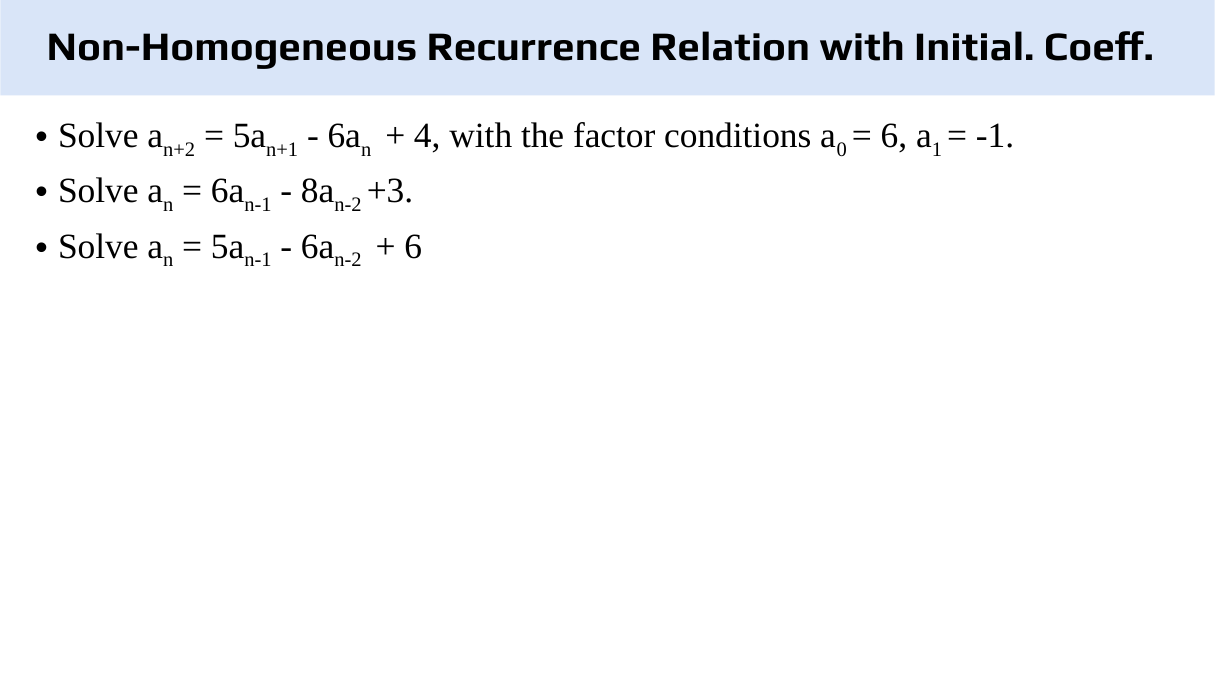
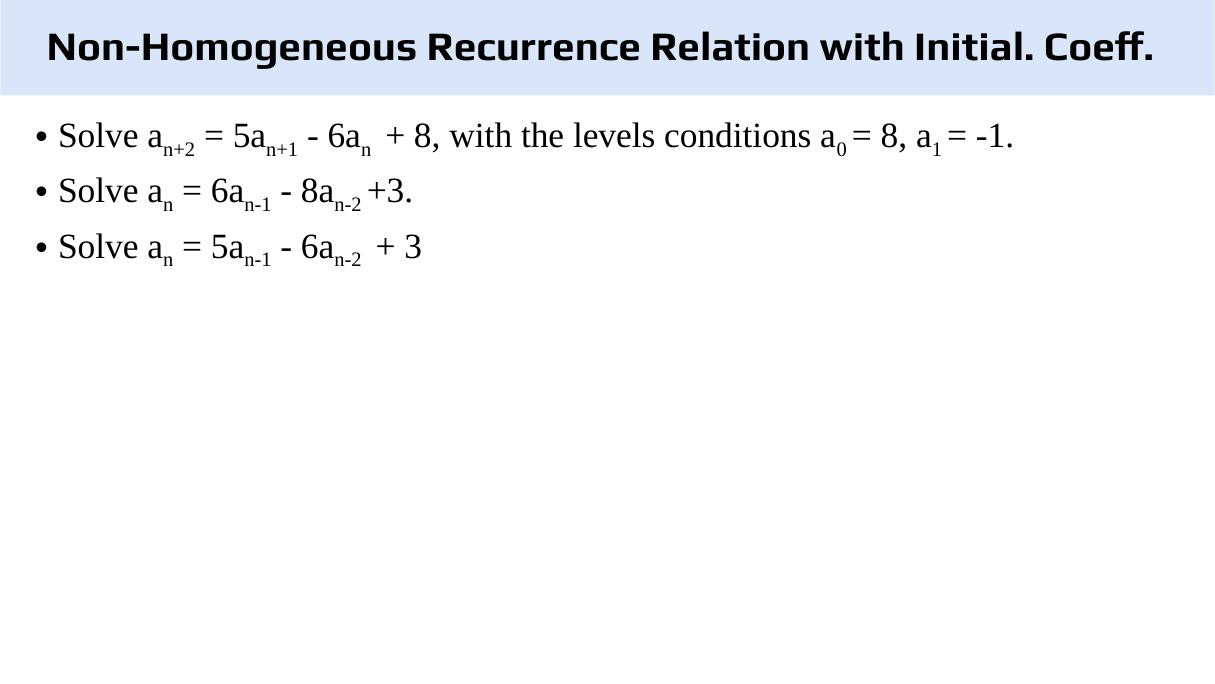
4 at (427, 135): 4 -> 8
factor: factor -> levels
6 at (894, 135): 6 -> 8
6 at (413, 246): 6 -> 3
